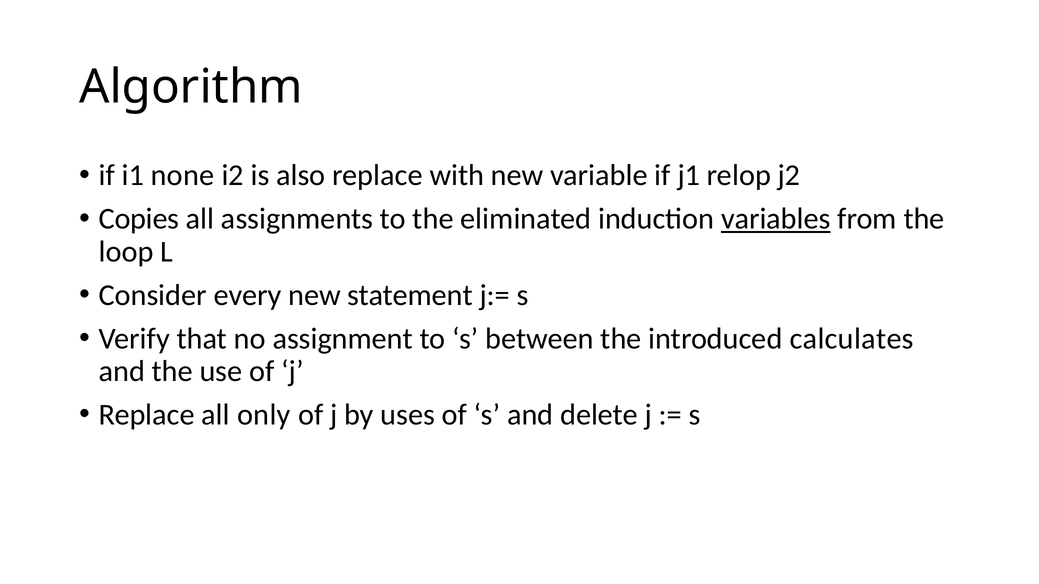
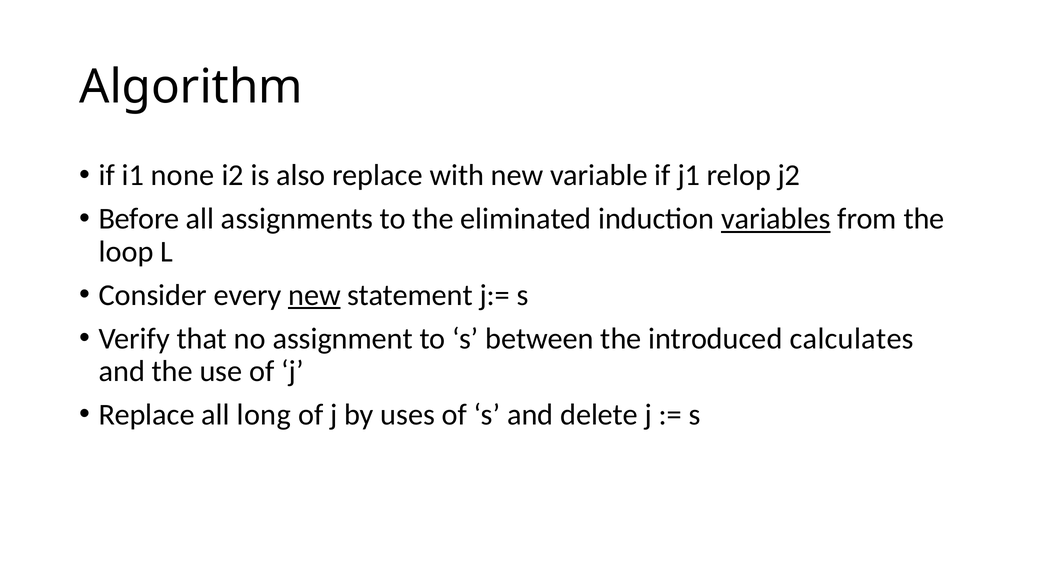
Copies: Copies -> Before
new at (314, 295) underline: none -> present
only: only -> long
